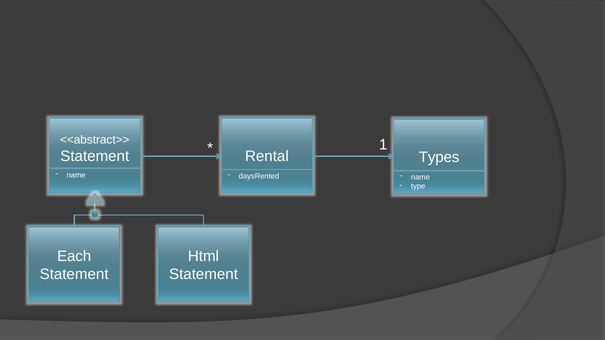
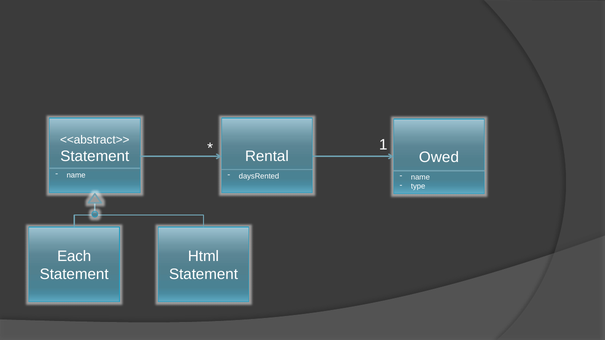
Types: Types -> Owed
